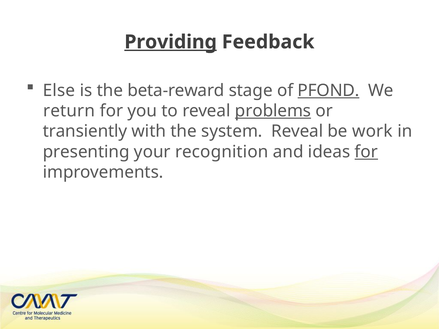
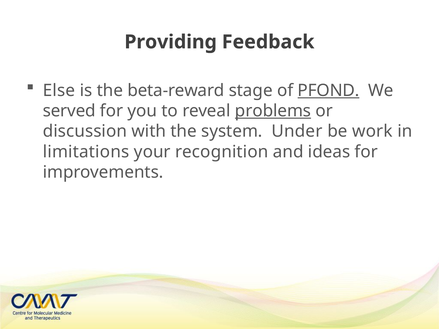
Providing underline: present -> none
return: return -> served
transiently: transiently -> discussion
system Reveal: Reveal -> Under
presenting: presenting -> limitations
for at (366, 152) underline: present -> none
